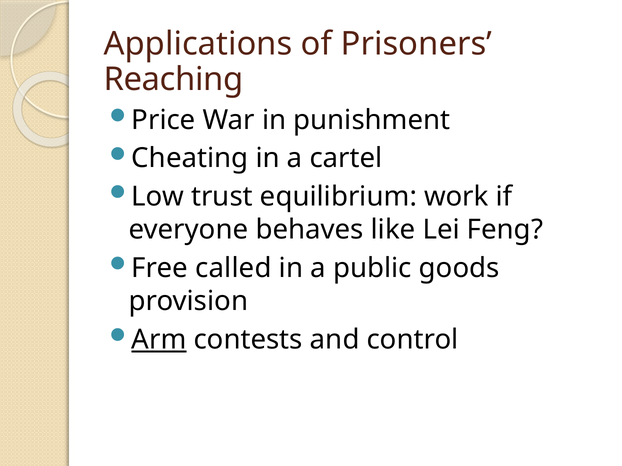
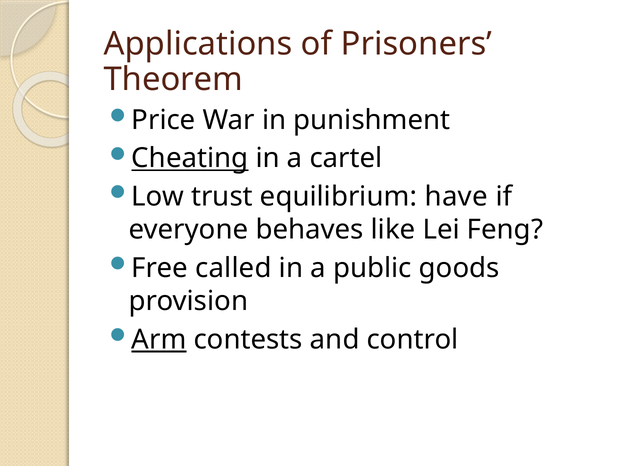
Reaching: Reaching -> Theorem
Cheating underline: none -> present
work: work -> have
